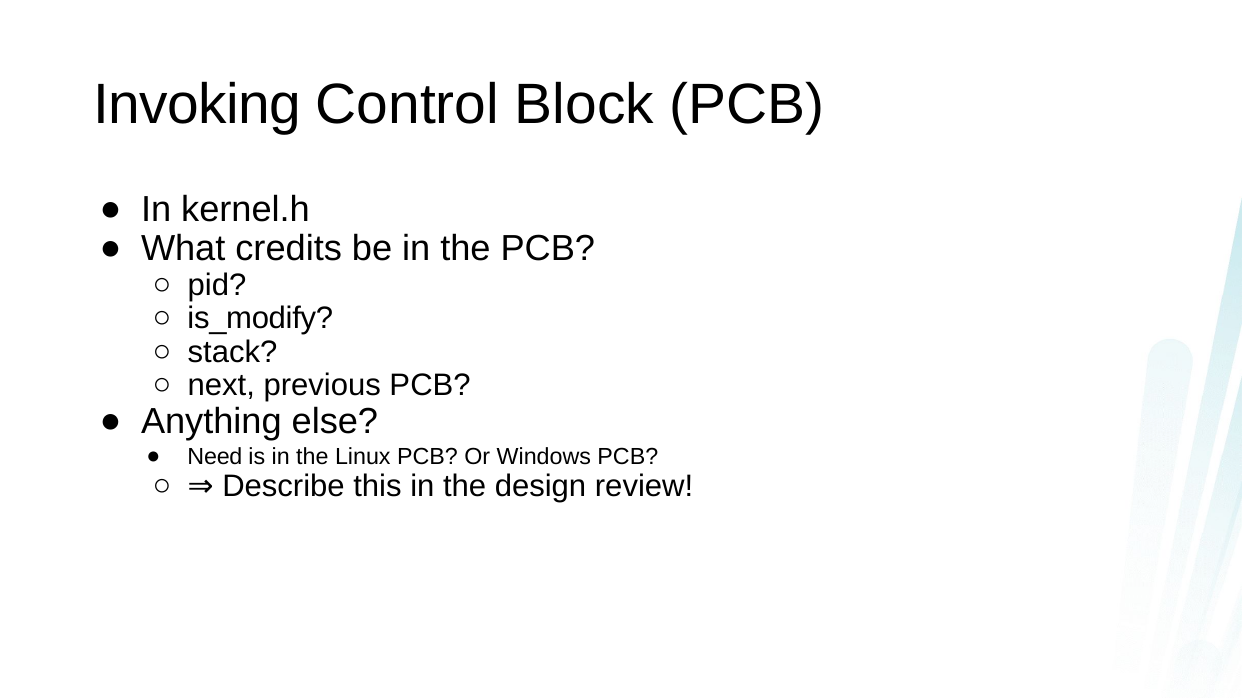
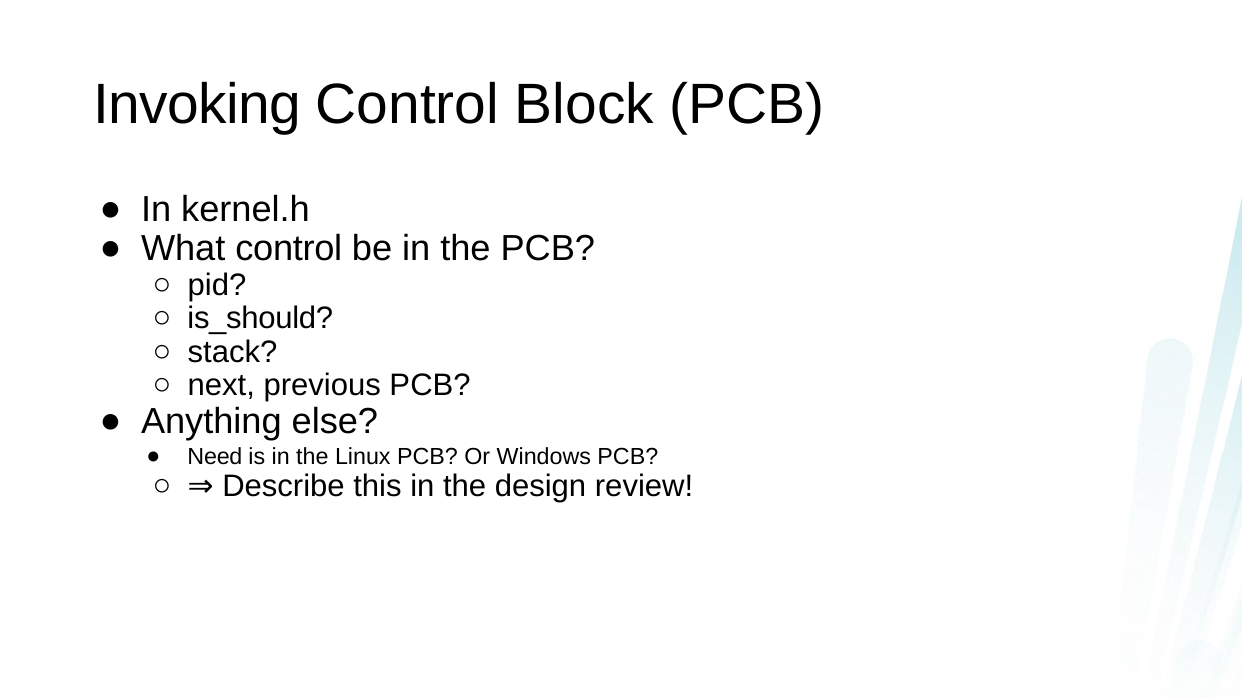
What credits: credits -> control
is_modify: is_modify -> is_should
